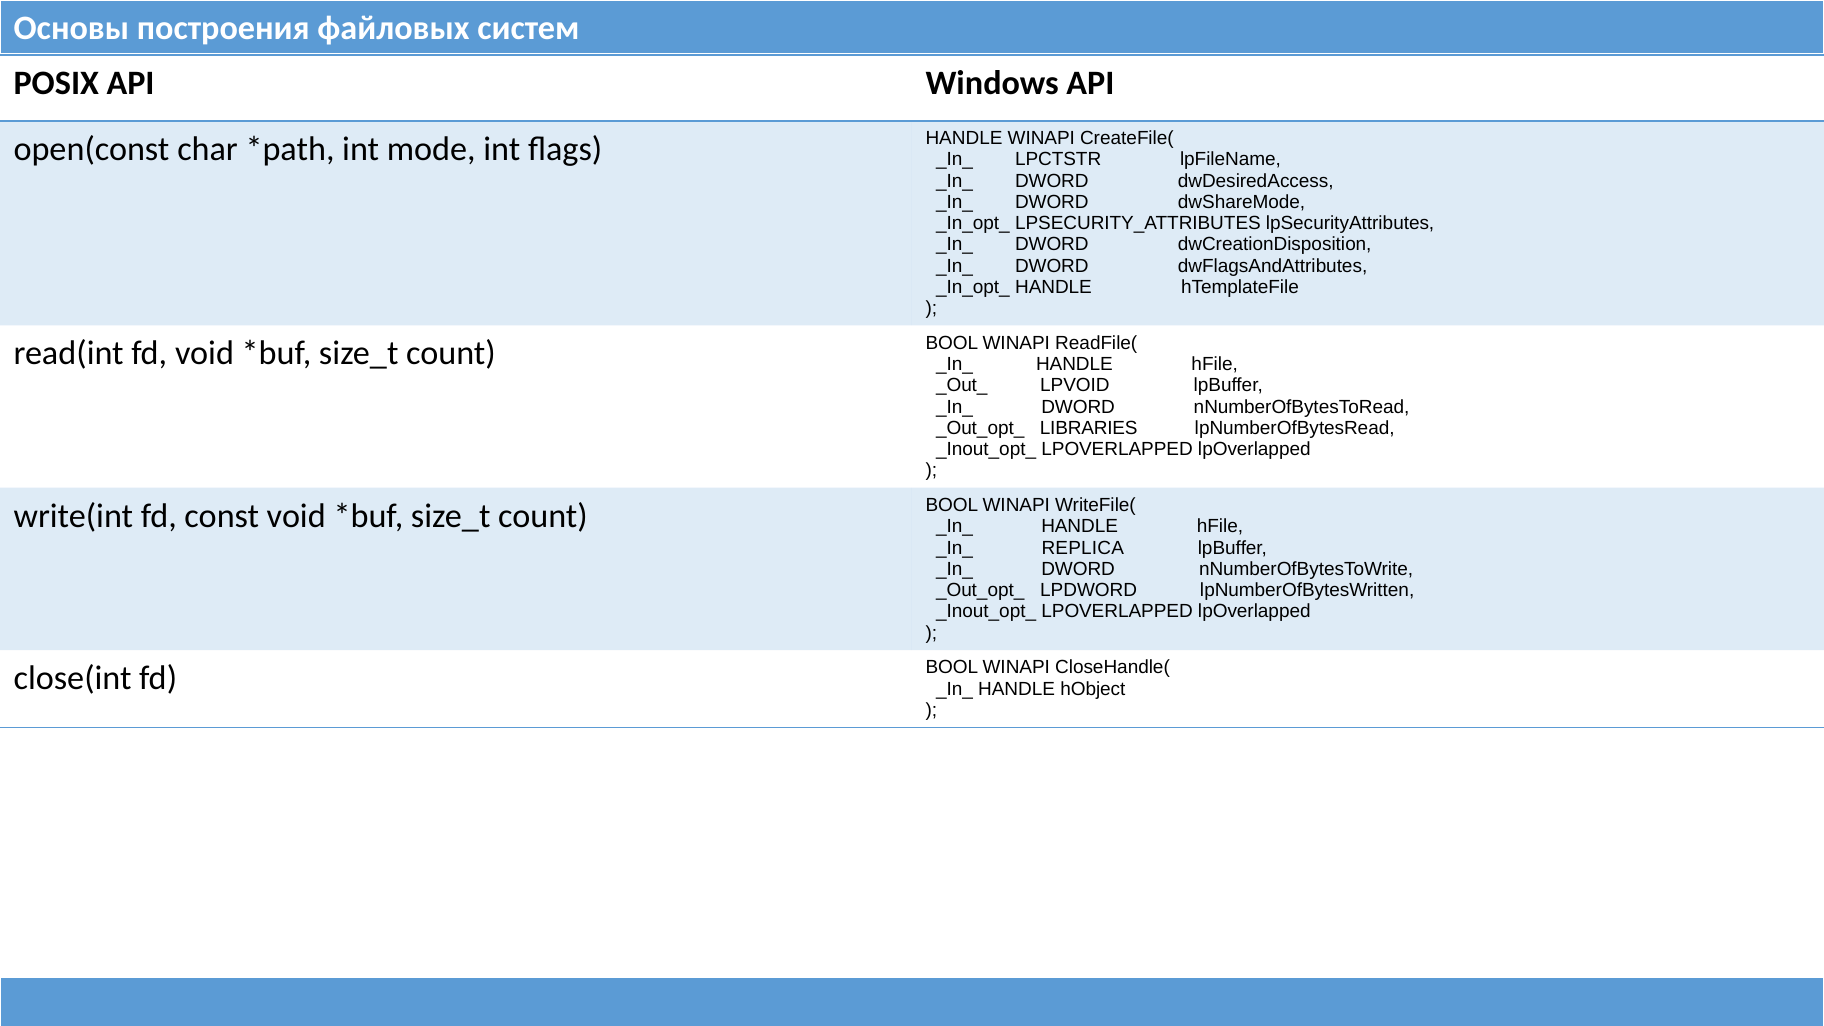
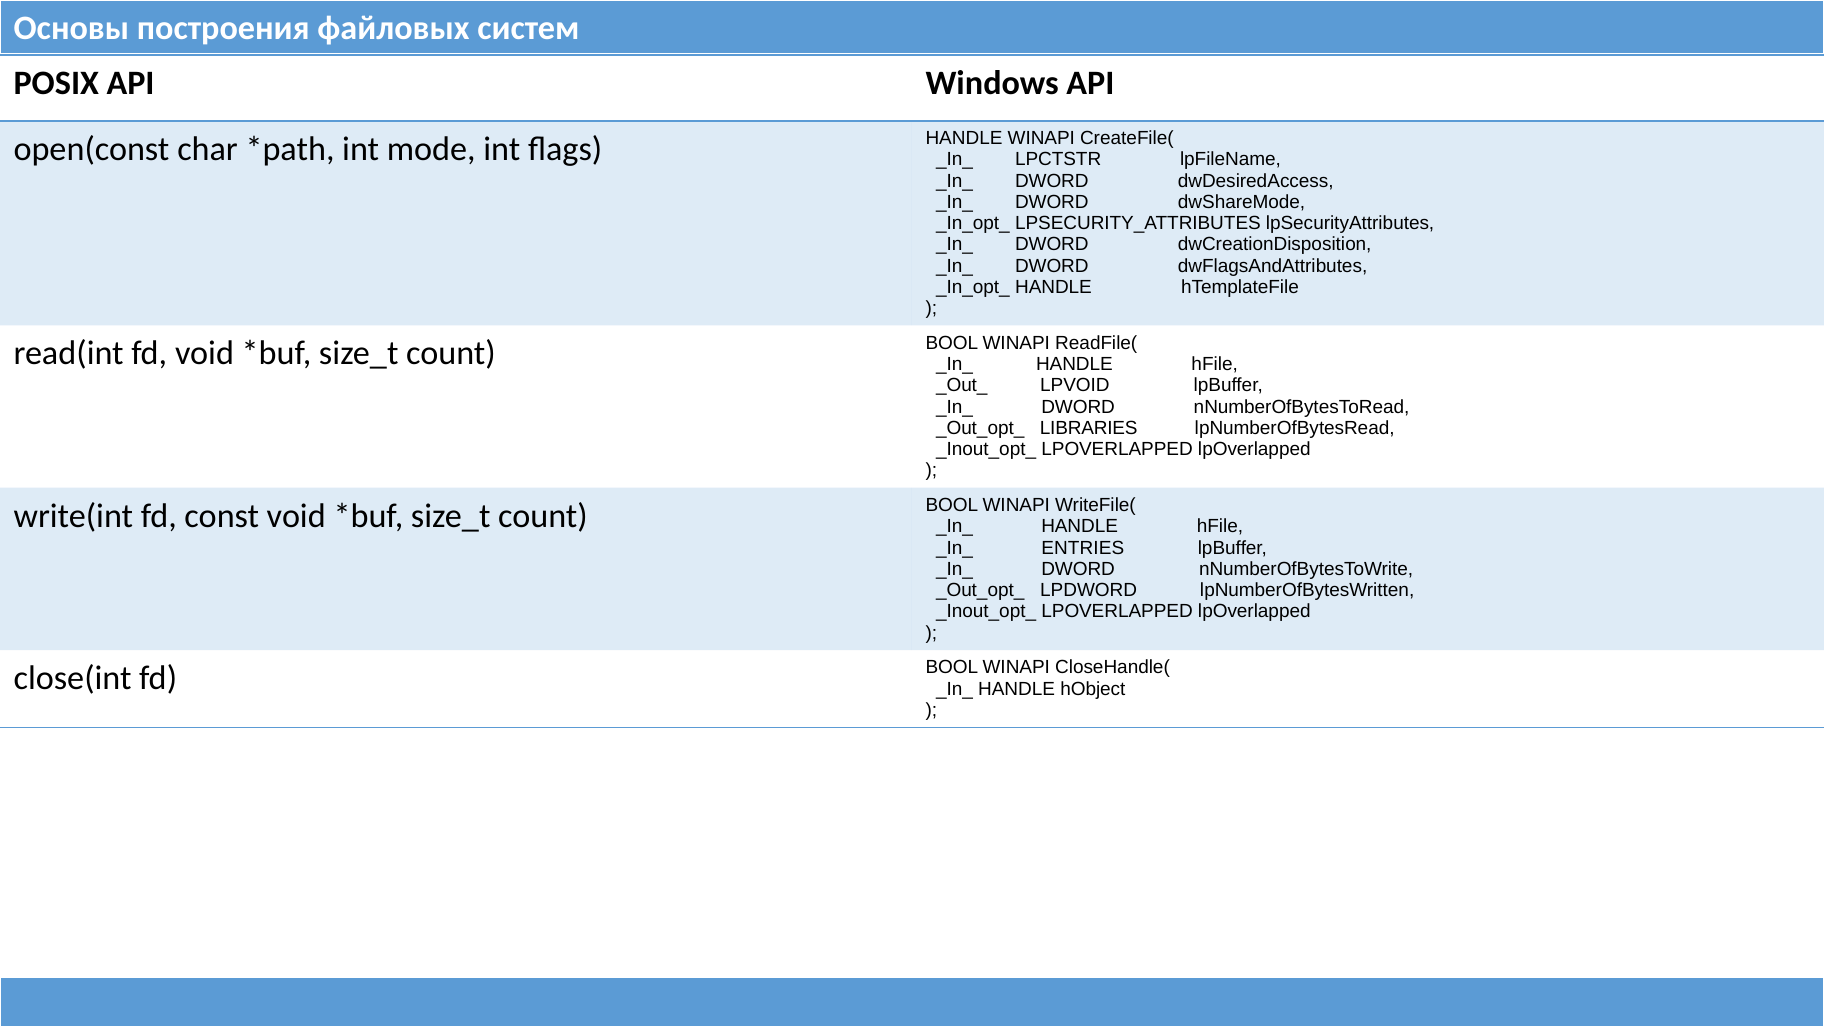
REPLICA: REPLICA -> ENTRIES
